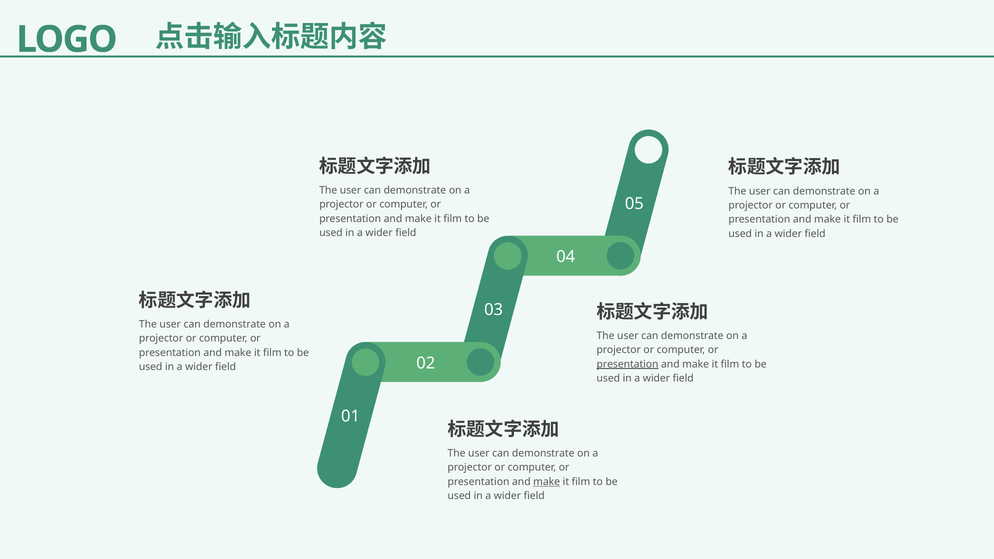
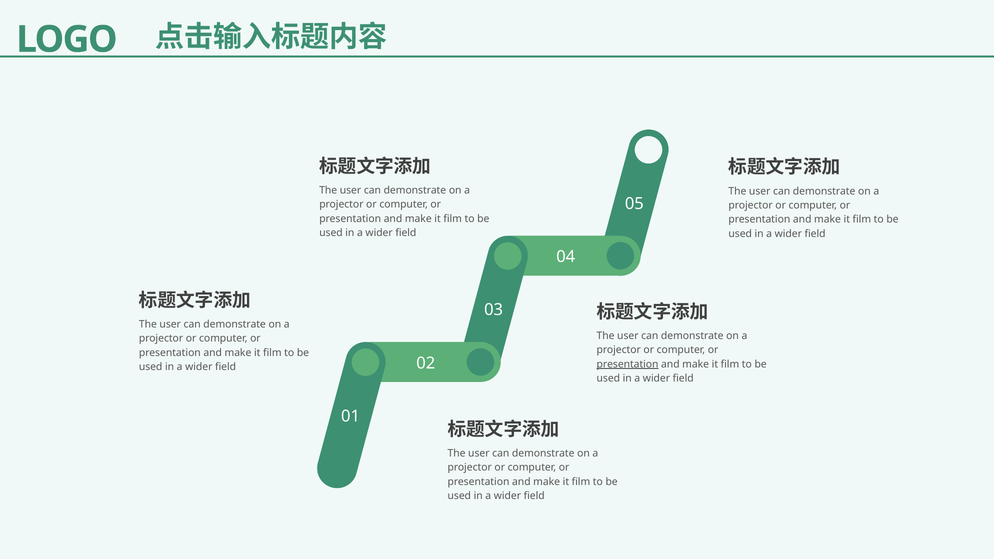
make at (547, 482) underline: present -> none
